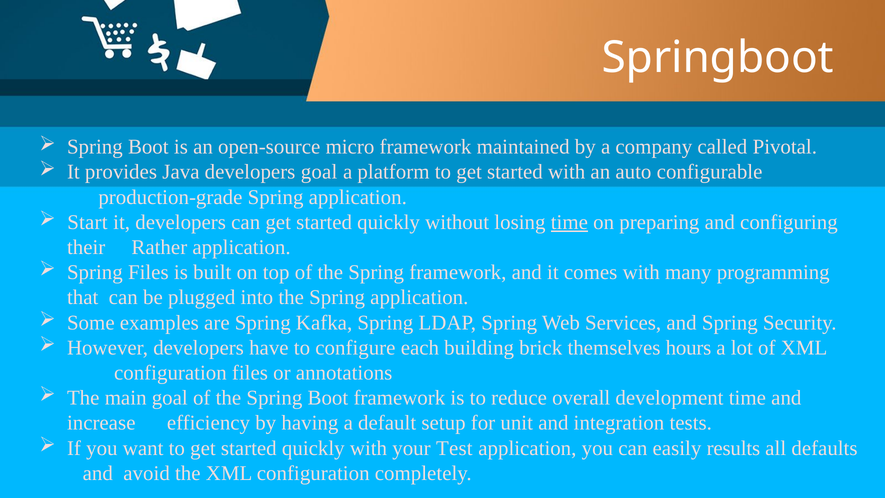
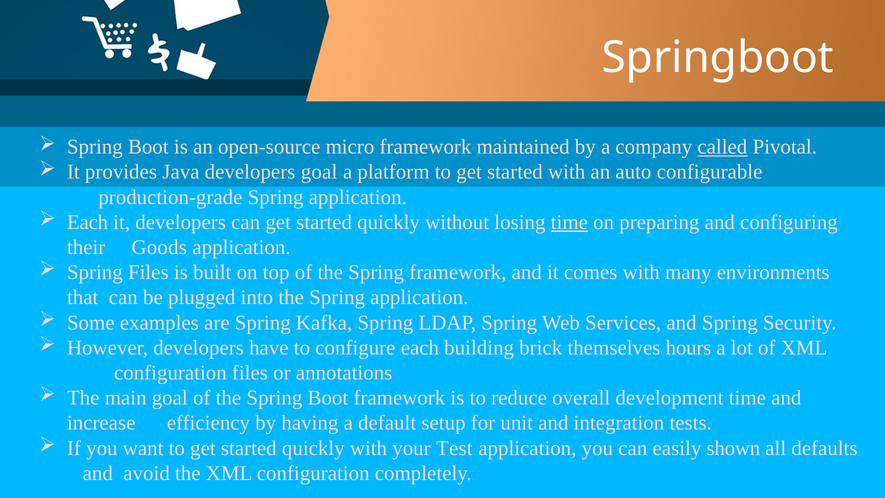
called underline: none -> present
Start at (87, 222): Start -> Each
Rather: Rather -> Goods
programming: programming -> environments
results: results -> shown
